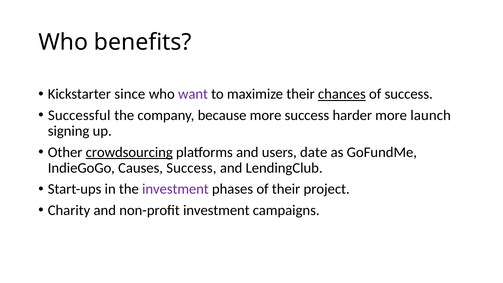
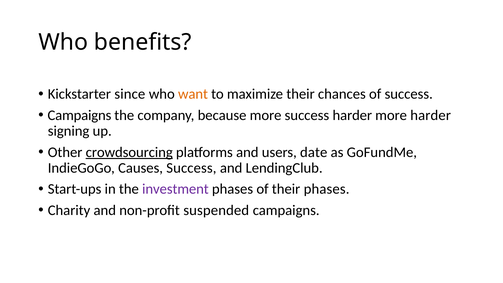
want colour: purple -> orange
chances underline: present -> none
Successful at (79, 115): Successful -> Campaigns
more launch: launch -> harder
their project: project -> phases
non-profit investment: investment -> suspended
